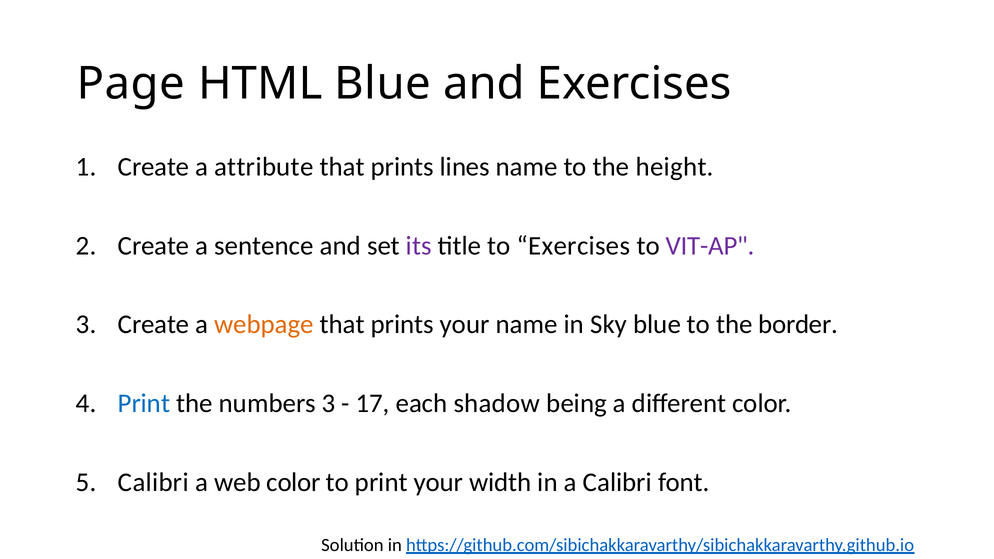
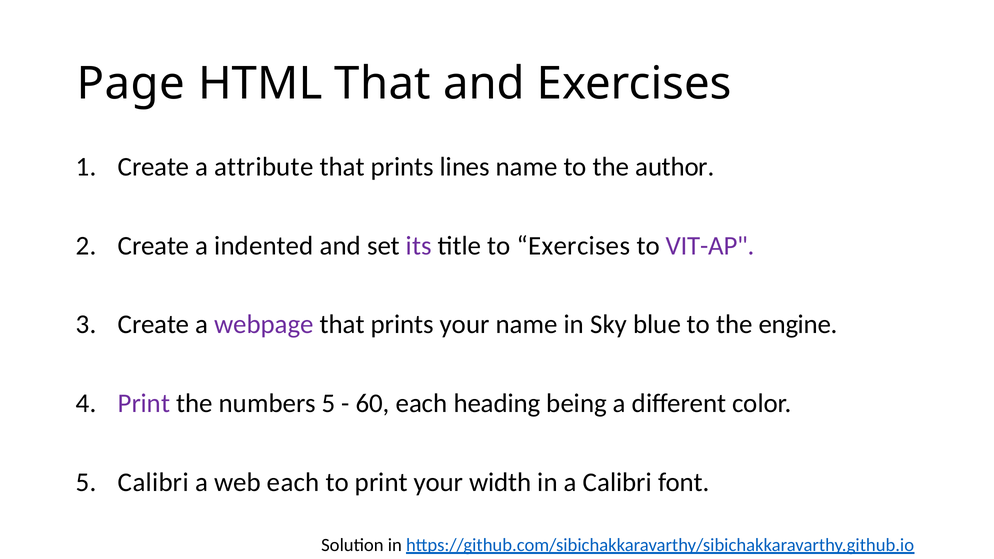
HTML Blue: Blue -> That
height: height -> author
sentence: sentence -> indented
webpage colour: orange -> purple
border: border -> engine
Print at (144, 403) colour: blue -> purple
numbers 3: 3 -> 5
17: 17 -> 60
shadow: shadow -> heading
web color: color -> each
